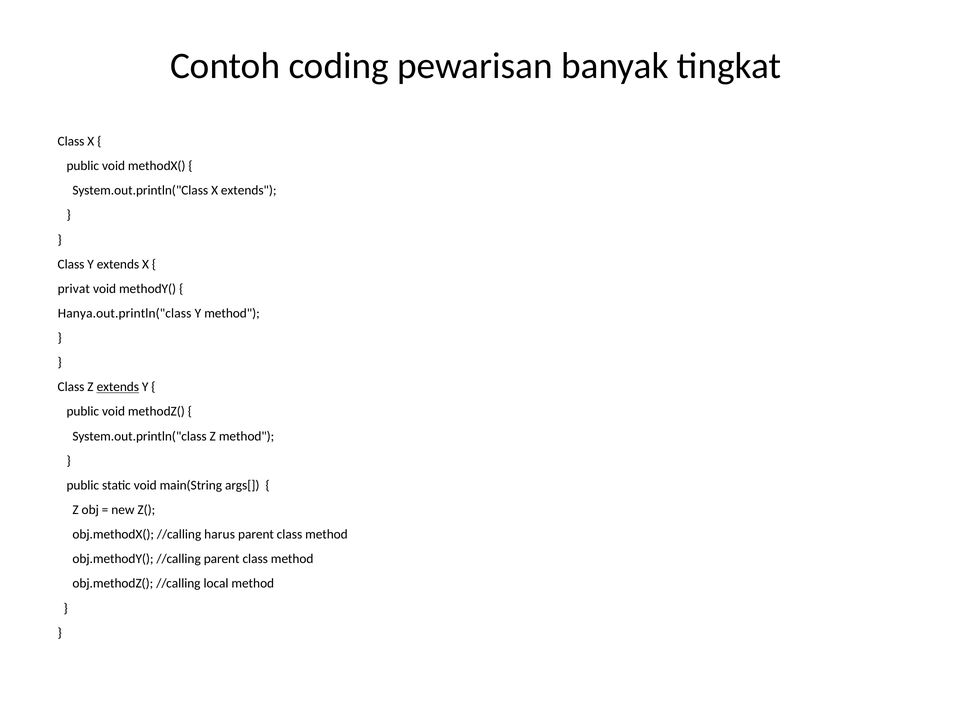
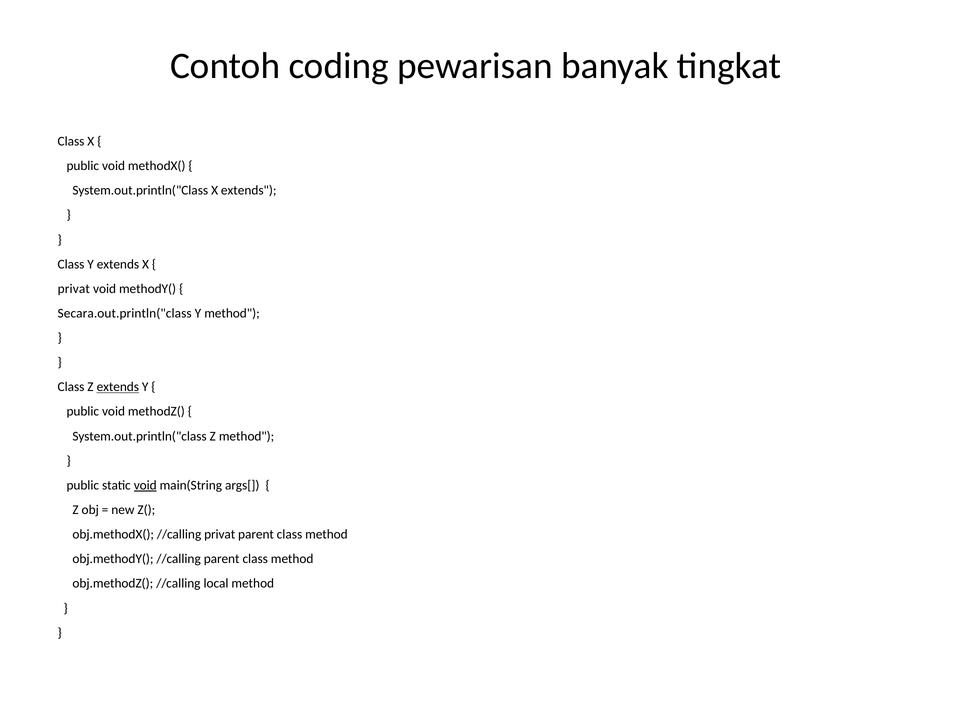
Hanya.out.println("class: Hanya.out.println("class -> Secara.out.println("class
void at (145, 485) underline: none -> present
//calling harus: harus -> privat
